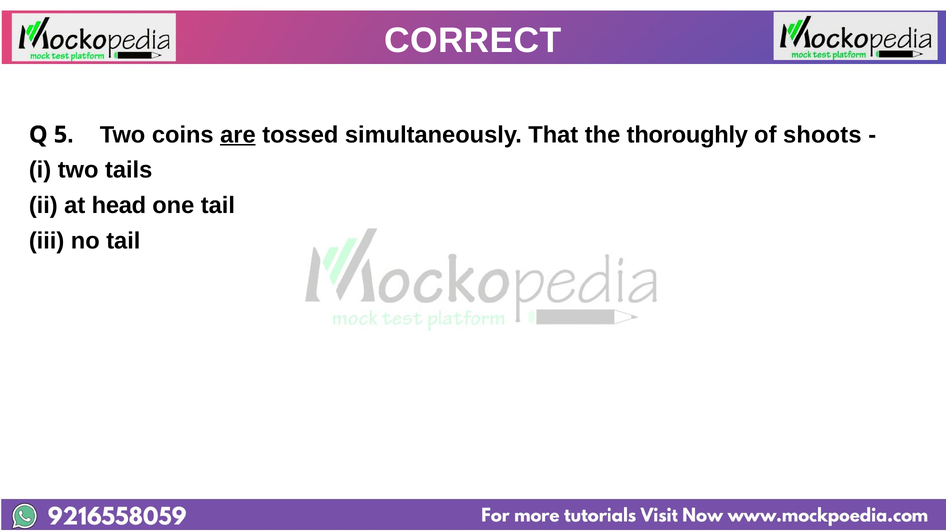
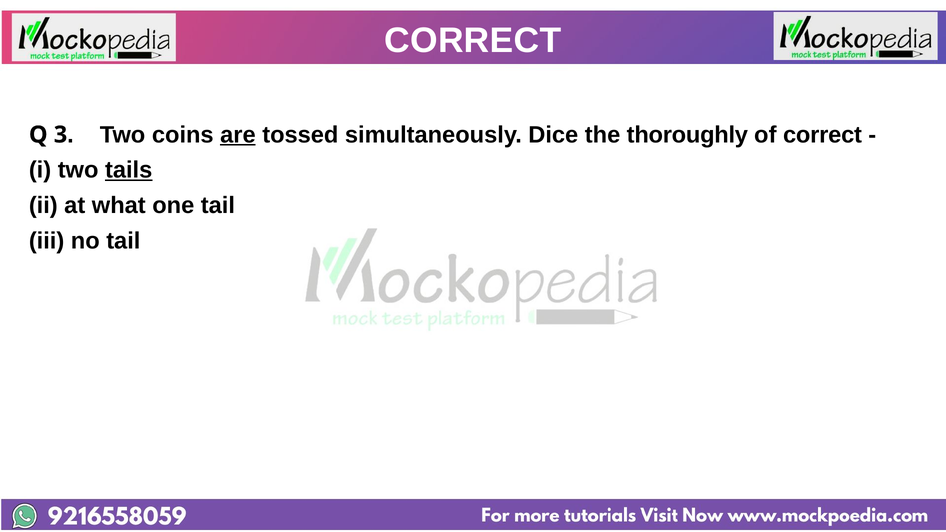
5: 5 -> 3
That: That -> Dice
of shoots: shoots -> correct
tails underline: none -> present
head: head -> what
